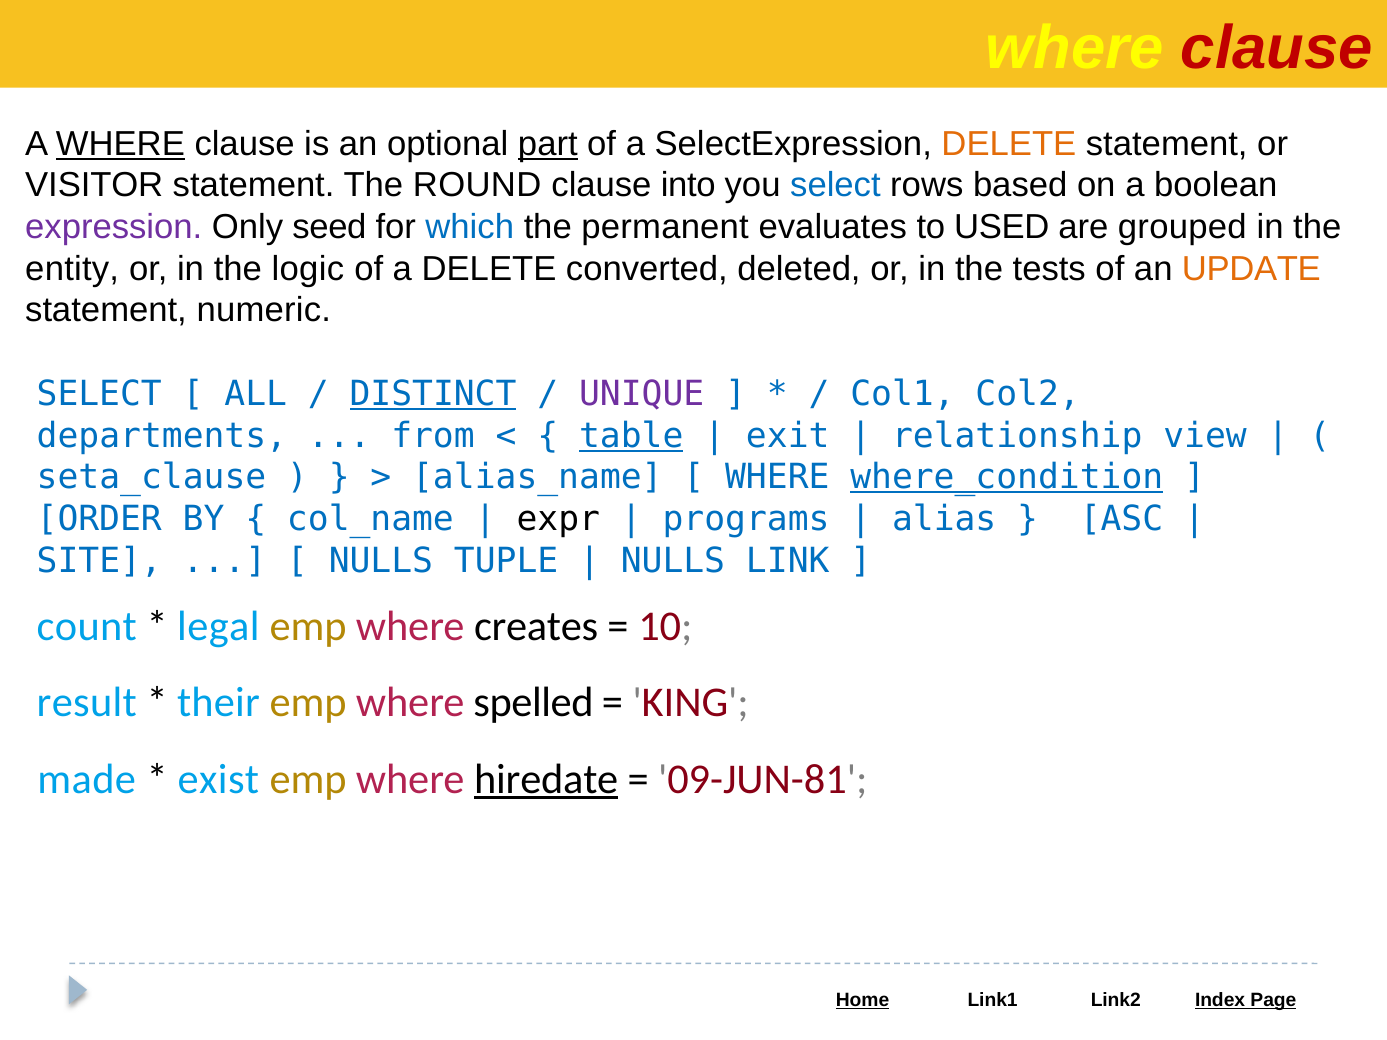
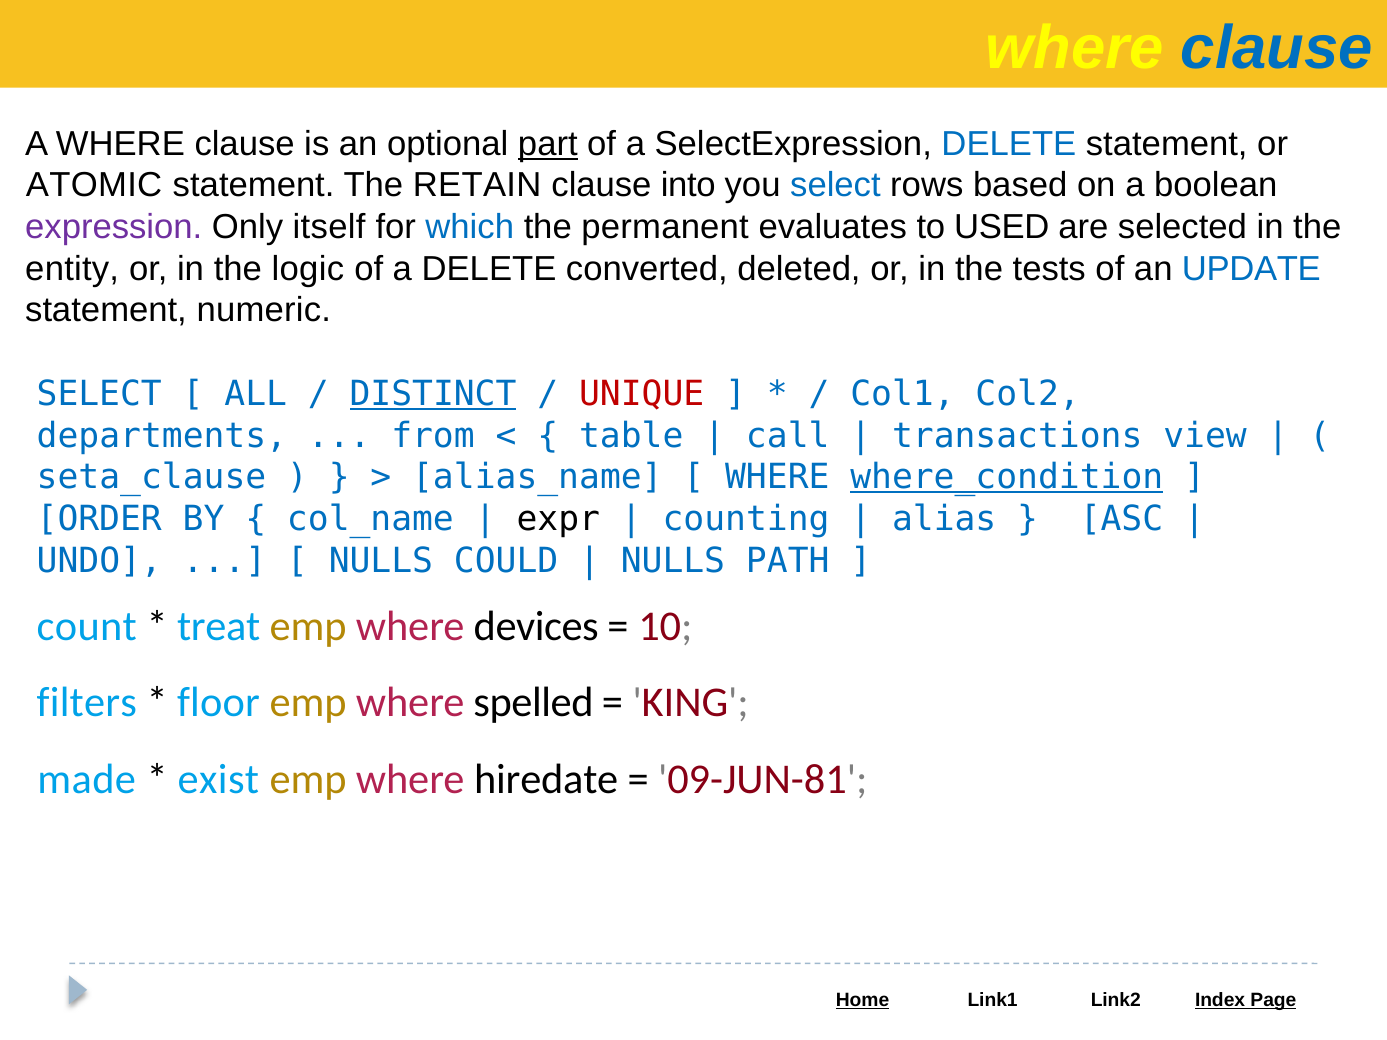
clause at (1277, 48) colour: red -> blue
WHERE at (120, 144) underline: present -> none
DELETE at (1009, 144) colour: orange -> blue
VISITOR: VISITOR -> ATOMIC
ROUND: ROUND -> RETAIN
seed: seed -> itself
grouped: grouped -> selected
UPDATE colour: orange -> blue
UNIQUE colour: purple -> red
table underline: present -> none
exit: exit -> call
relationship: relationship -> transactions
programs: programs -> counting
SITE: SITE -> UNDO
TUPLE: TUPLE -> COULD
LINK: LINK -> PATH
legal: legal -> treat
creates: creates -> devices
result: result -> filters
their: their -> floor
hiredate underline: present -> none
